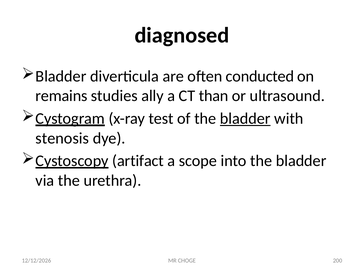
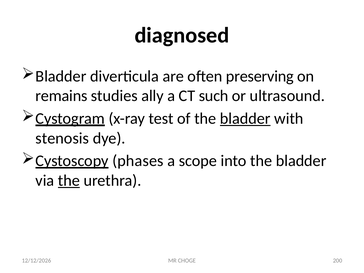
conducted: conducted -> preserving
than: than -> such
artifact: artifact -> phases
the at (69, 181) underline: none -> present
